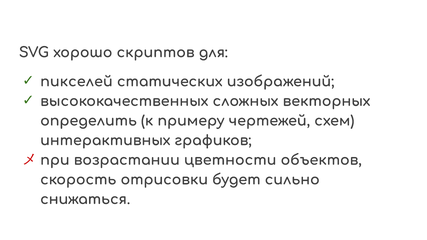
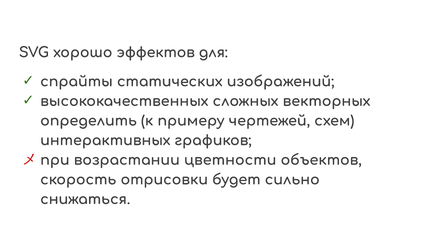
скриптов: скриптов -> эффектов
пикселей: пикселей -> спрайты
